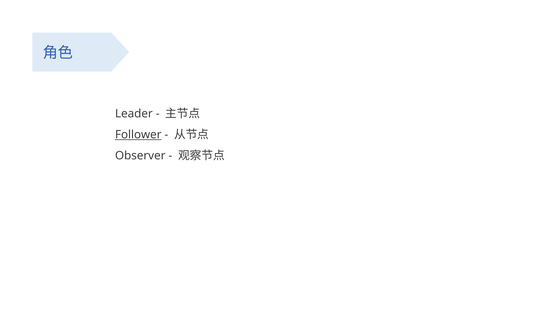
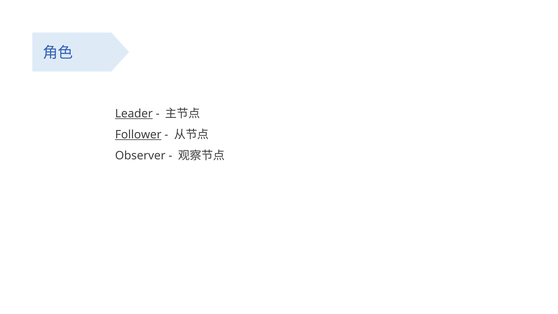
Leader underline: none -> present
